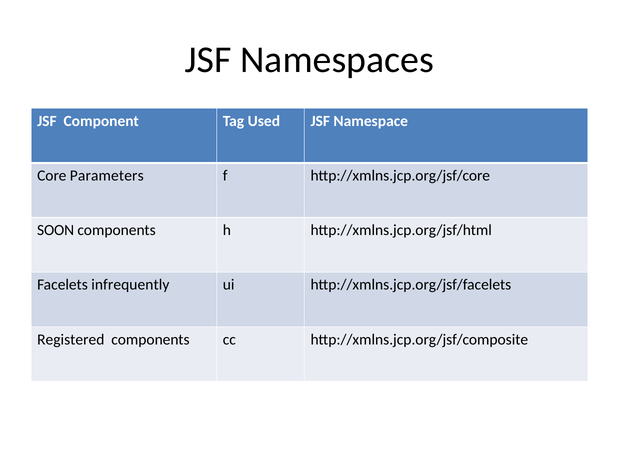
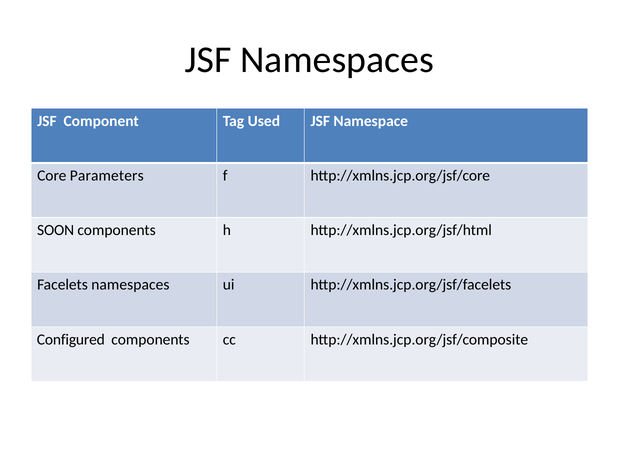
Facelets infrequently: infrequently -> namespaces
Registered: Registered -> Configured
